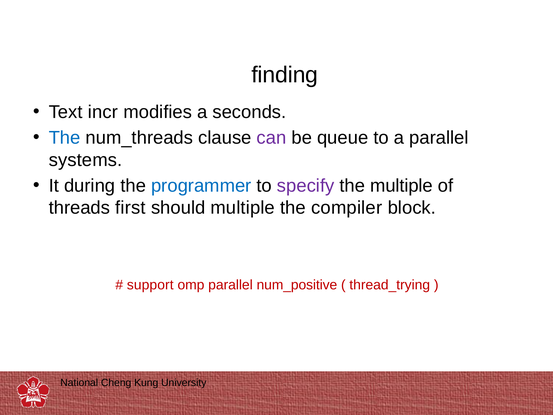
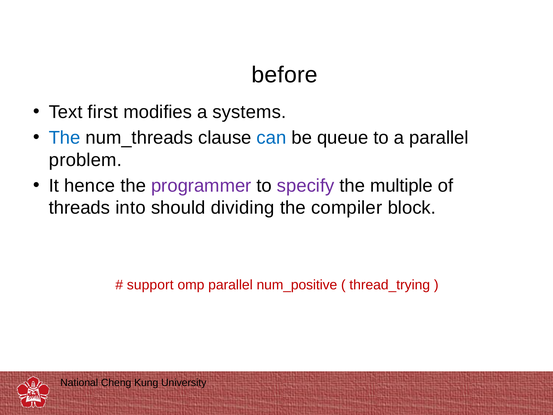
finding: finding -> before
incr: incr -> first
seconds: seconds -> systems
can colour: purple -> blue
systems: systems -> problem
during: during -> hence
programmer colour: blue -> purple
first: first -> into
should multiple: multiple -> dividing
